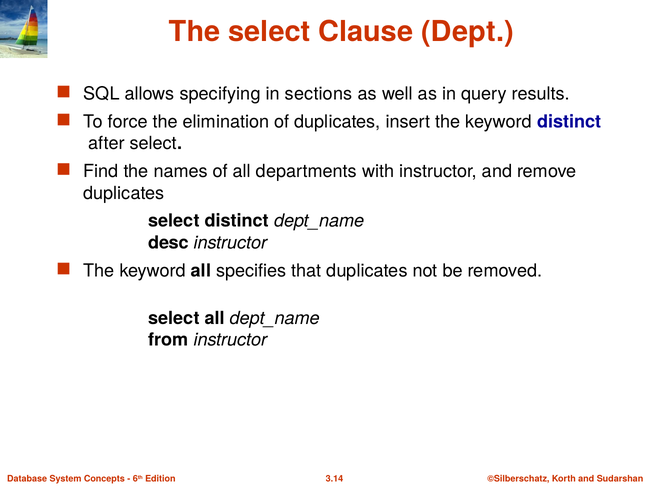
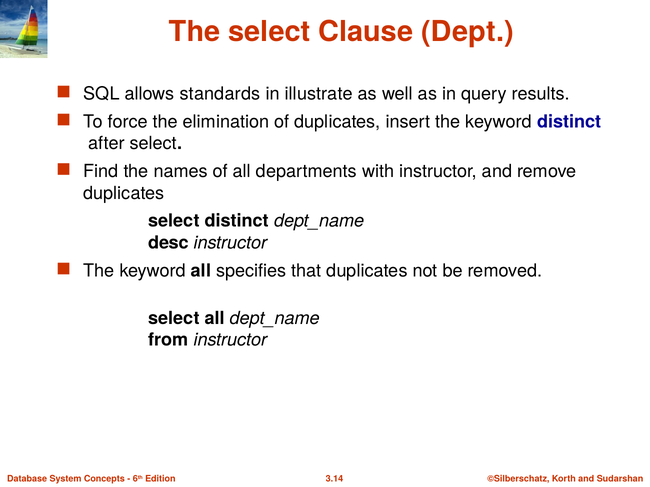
specifying: specifying -> standards
sections: sections -> illustrate
